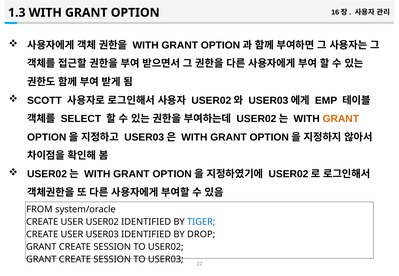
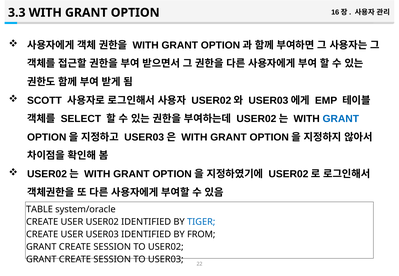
1.3: 1.3 -> 3.3
GRANT at (341, 119) colour: orange -> blue
FROM: FROM -> TABLE
DROP: DROP -> FROM
